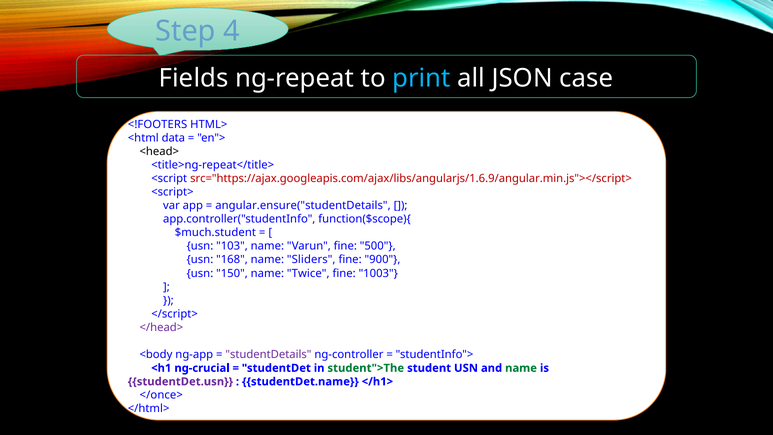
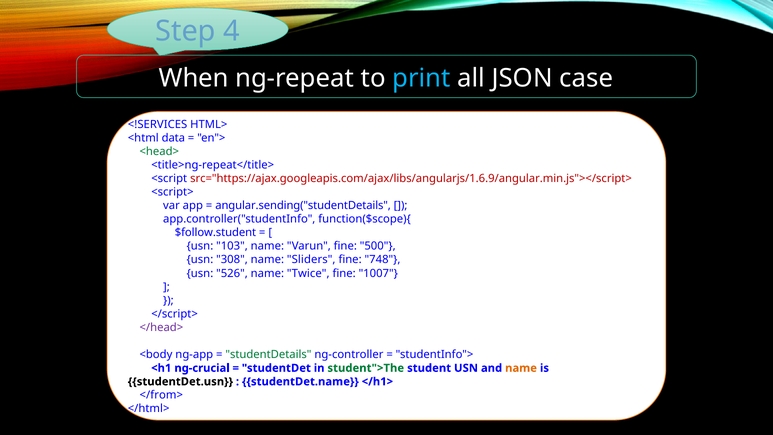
Fields: Fields -> When
<!FOOTERS: <!FOOTERS -> <!SERVICES
<head> colour: black -> green
angular.ensure("studentDetails: angular.ensure("studentDetails -> angular.sending("studentDetails
$much.student: $much.student -> $follow.student
168: 168 -> 308
900: 900 -> 748
150: 150 -> 526
1003: 1003 -> 1007
studentDetails colour: purple -> green
name at (521, 368) colour: green -> orange
studentDet.usn colour: purple -> black
</once>: </once> -> </from>
